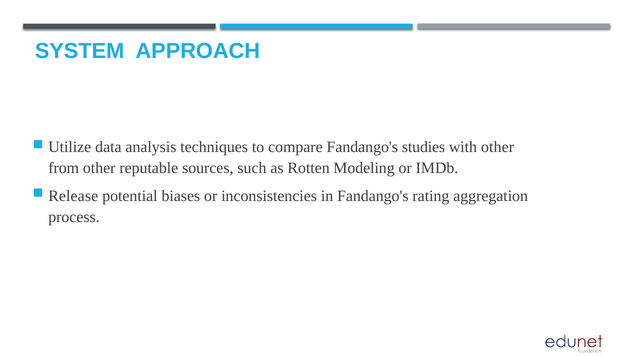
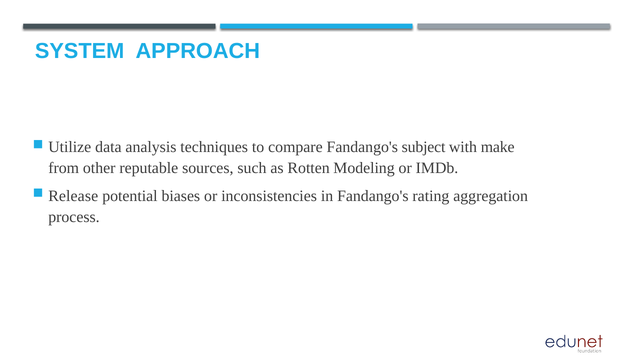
studies: studies -> subject
with other: other -> make
